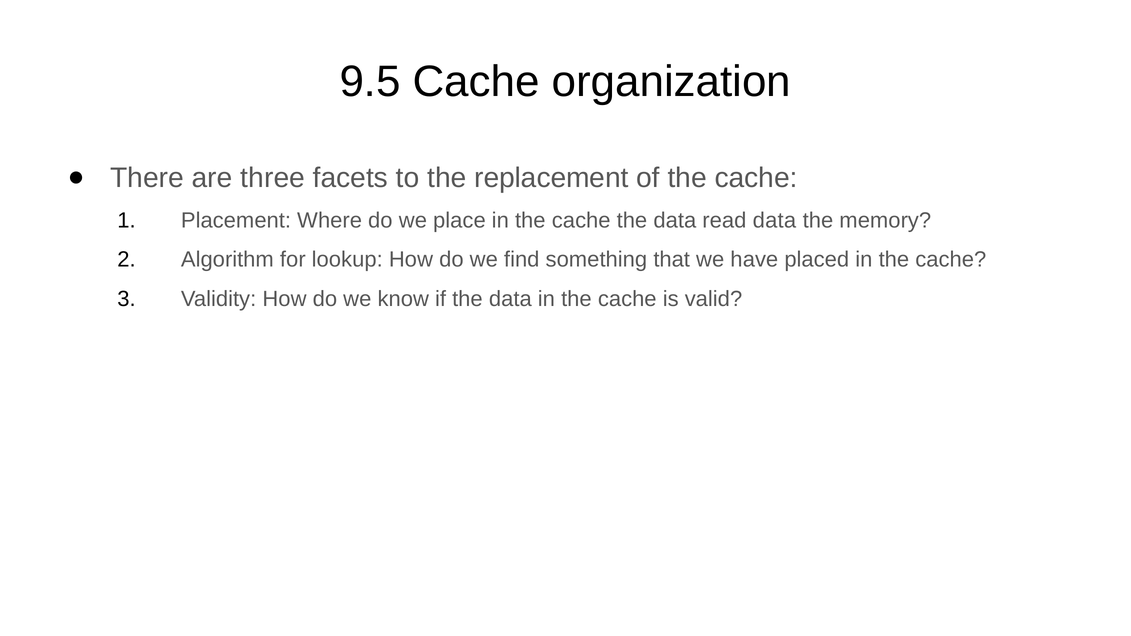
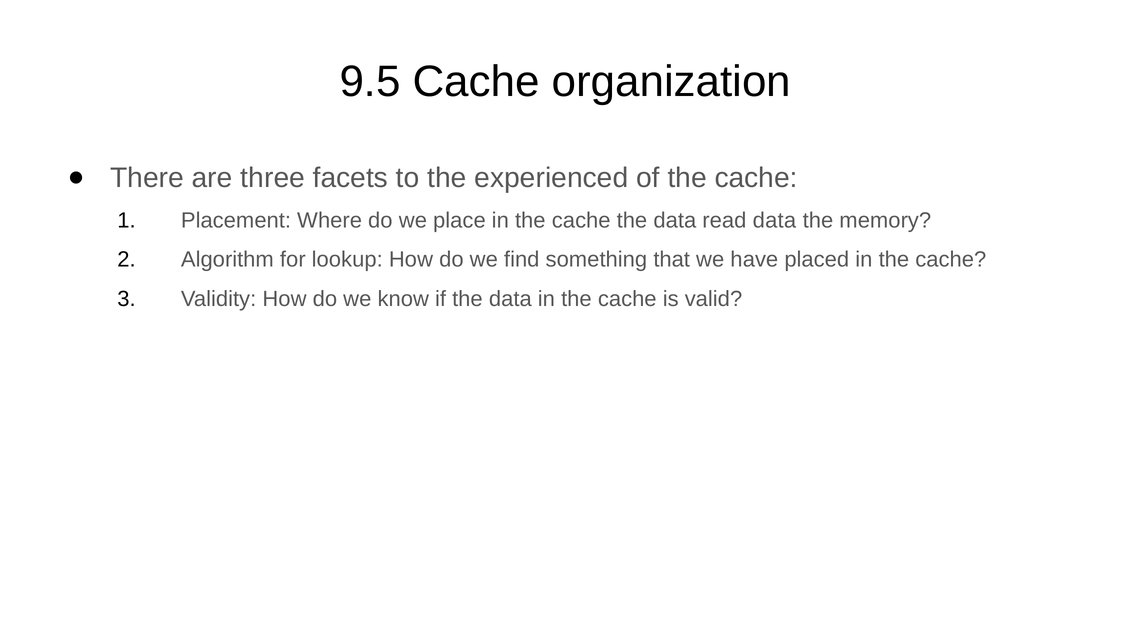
replacement: replacement -> experienced
